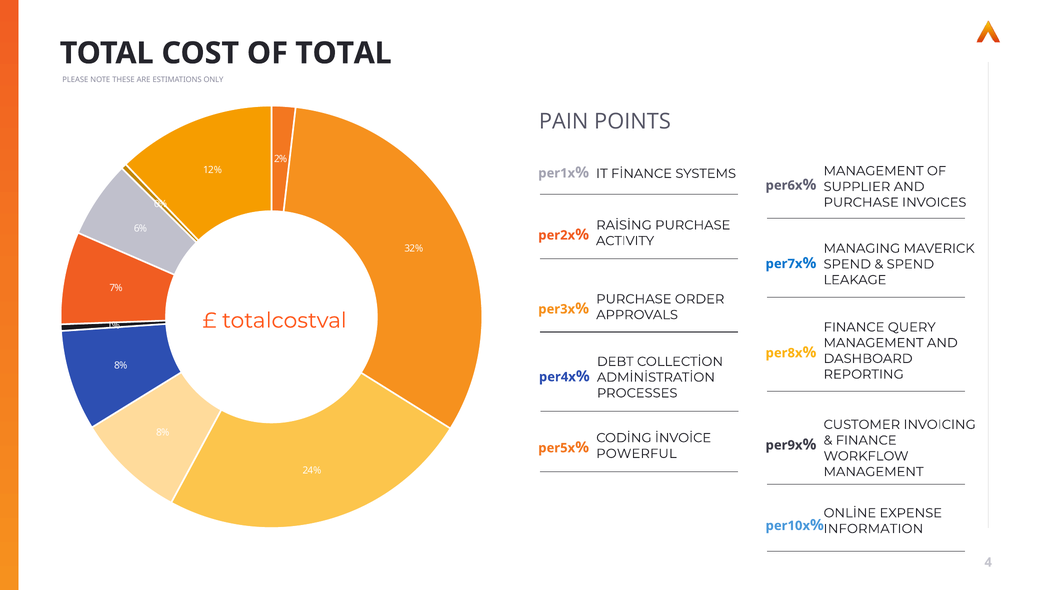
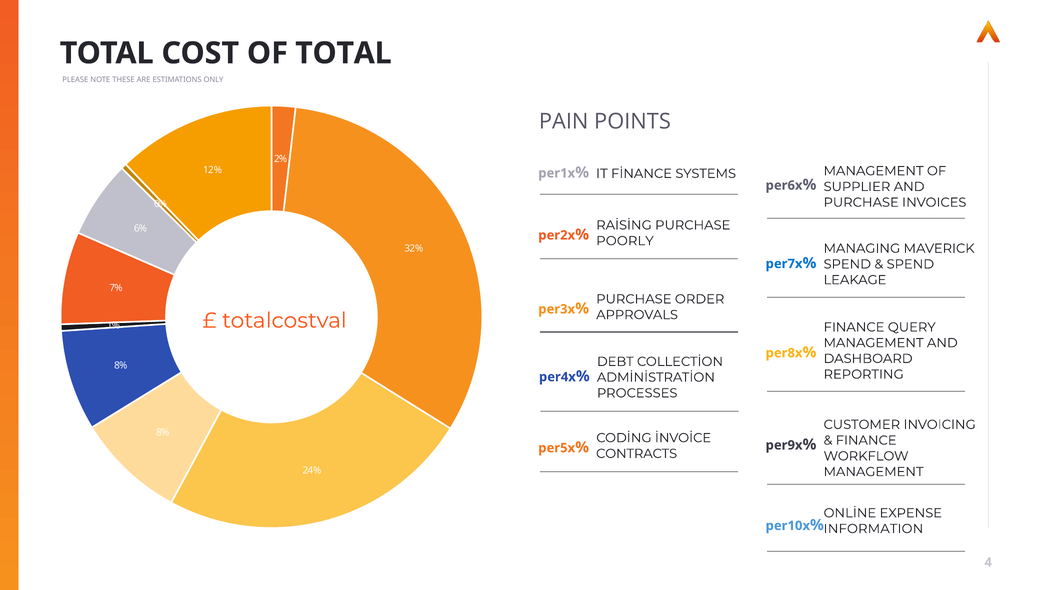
ACTIVITY: ACTIVITY -> POORLY
POWERFUL: POWERFUL -> CONTRACTS
